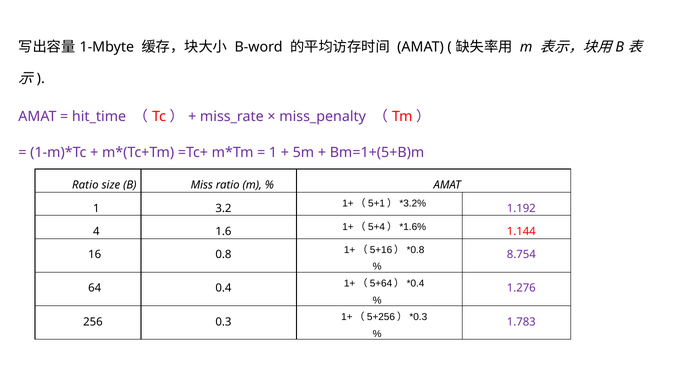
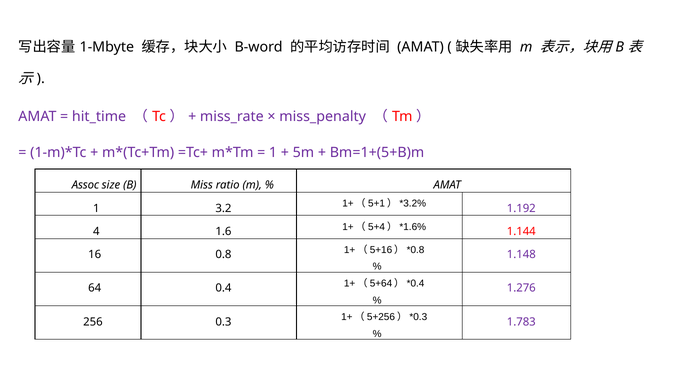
Ratio at (85, 185): Ratio -> Assoc
8.754: 8.754 -> 1.148
